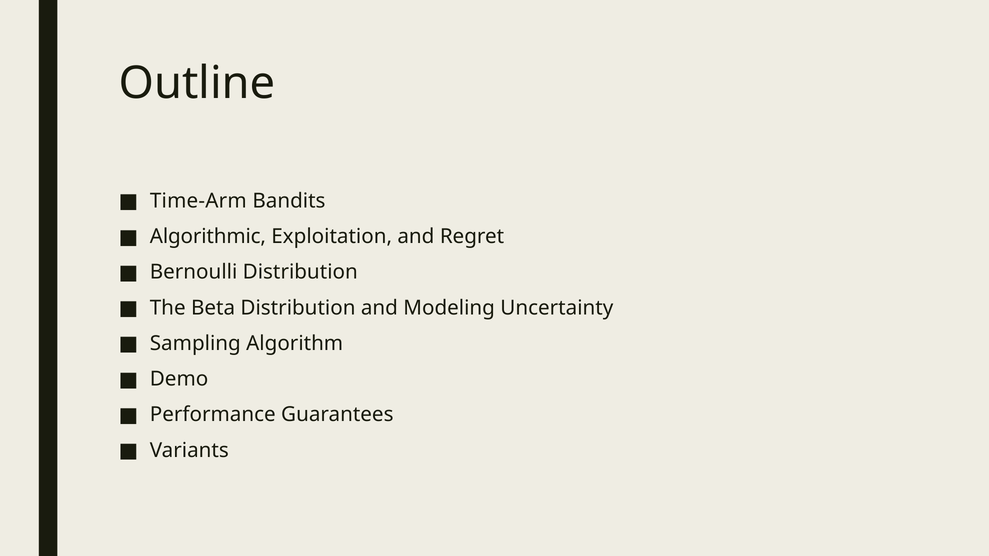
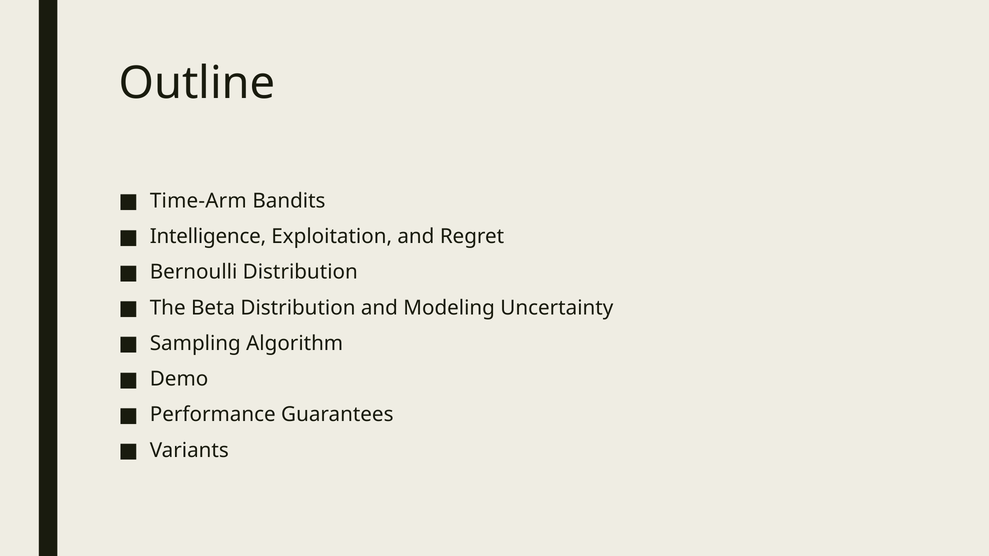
Algorithmic: Algorithmic -> Intelligence
